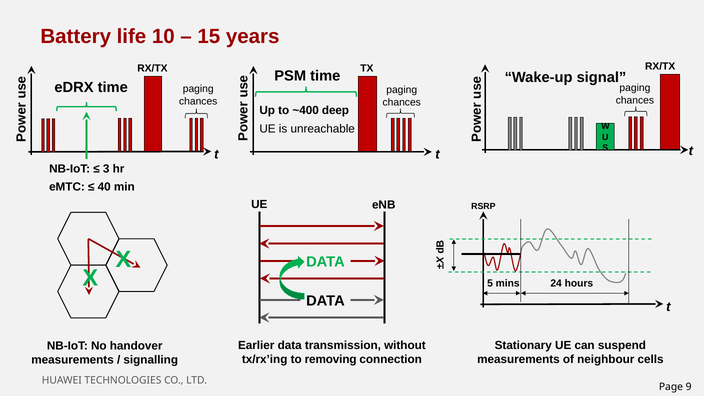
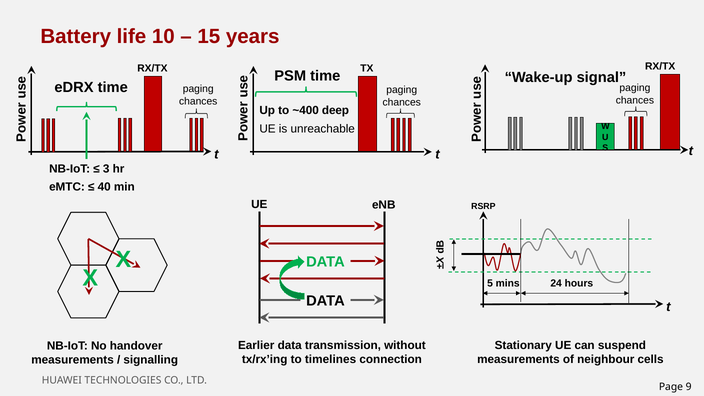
removing: removing -> timelines
